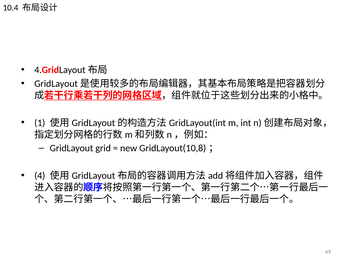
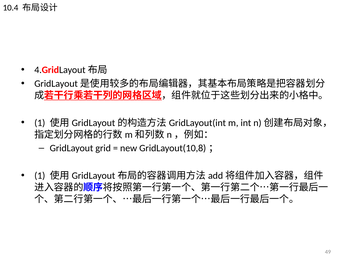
4 at (40, 176): 4 -> 1
